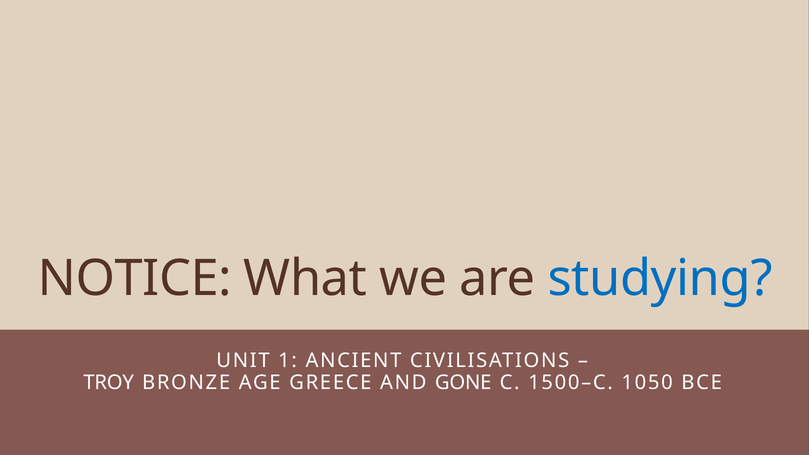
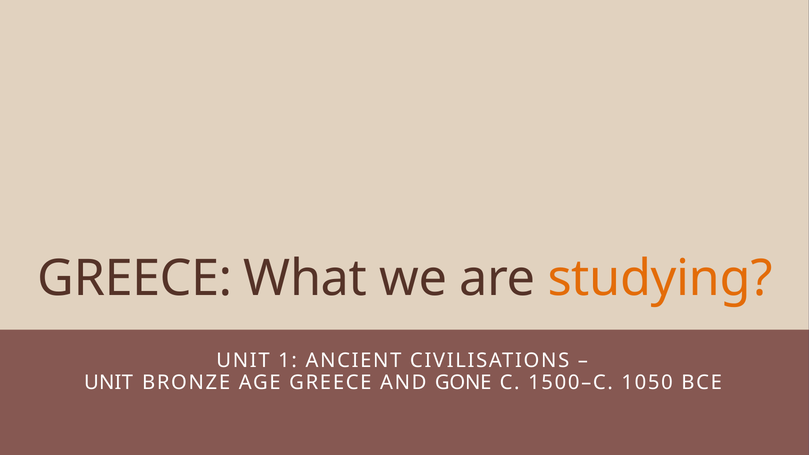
NOTICE at (135, 279): NOTICE -> GREECE
studying colour: blue -> orange
TROY at (109, 382): TROY -> UNIT
